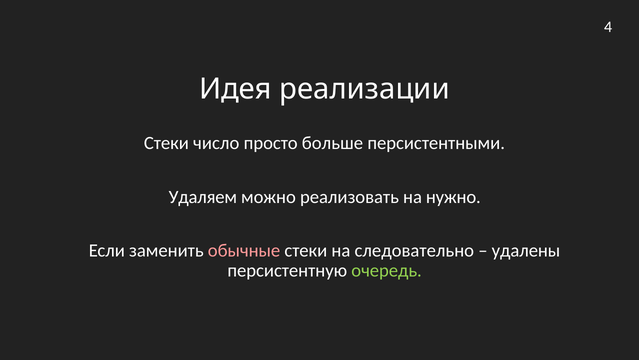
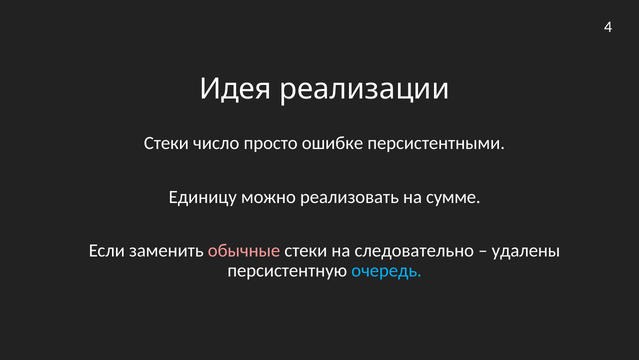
больше: больше -> ошибке
Удаляем: Удаляем -> Единицу
нужно: нужно -> сумме
очередь colour: light green -> light blue
